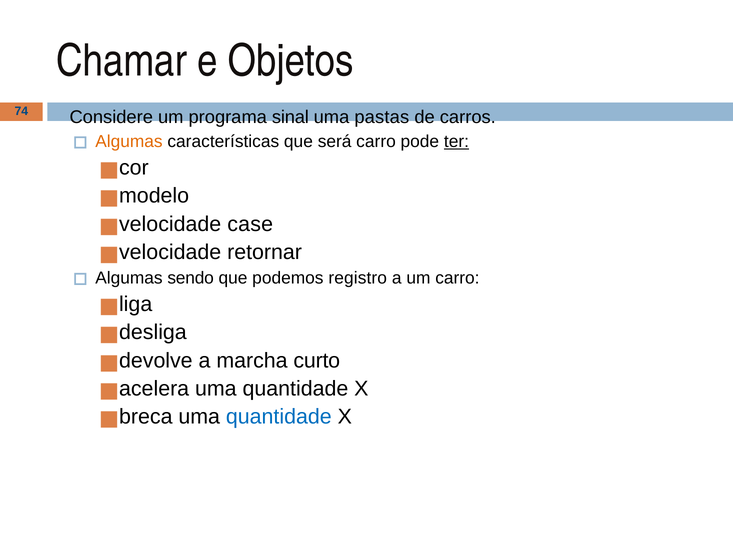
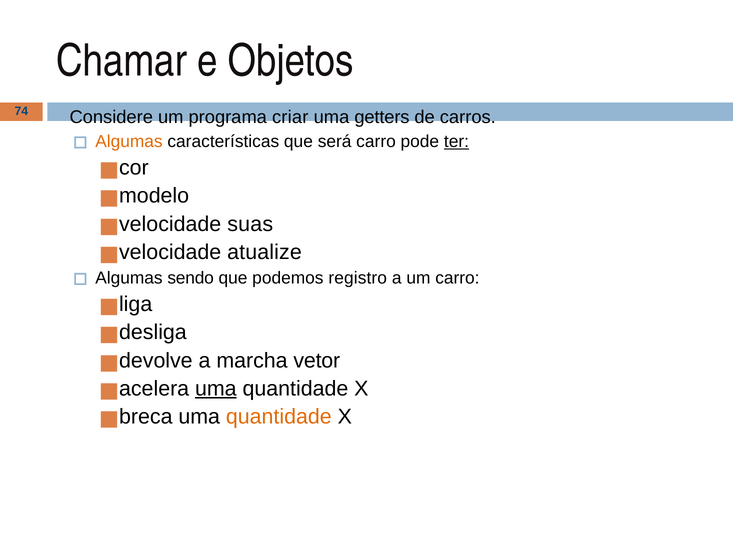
sinal: sinal -> criar
pastas: pastas -> getters
case: case -> suas
retornar: retornar -> atualize
curto: curto -> vetor
uma at (216, 389) underline: none -> present
quantidade at (279, 417) colour: blue -> orange
